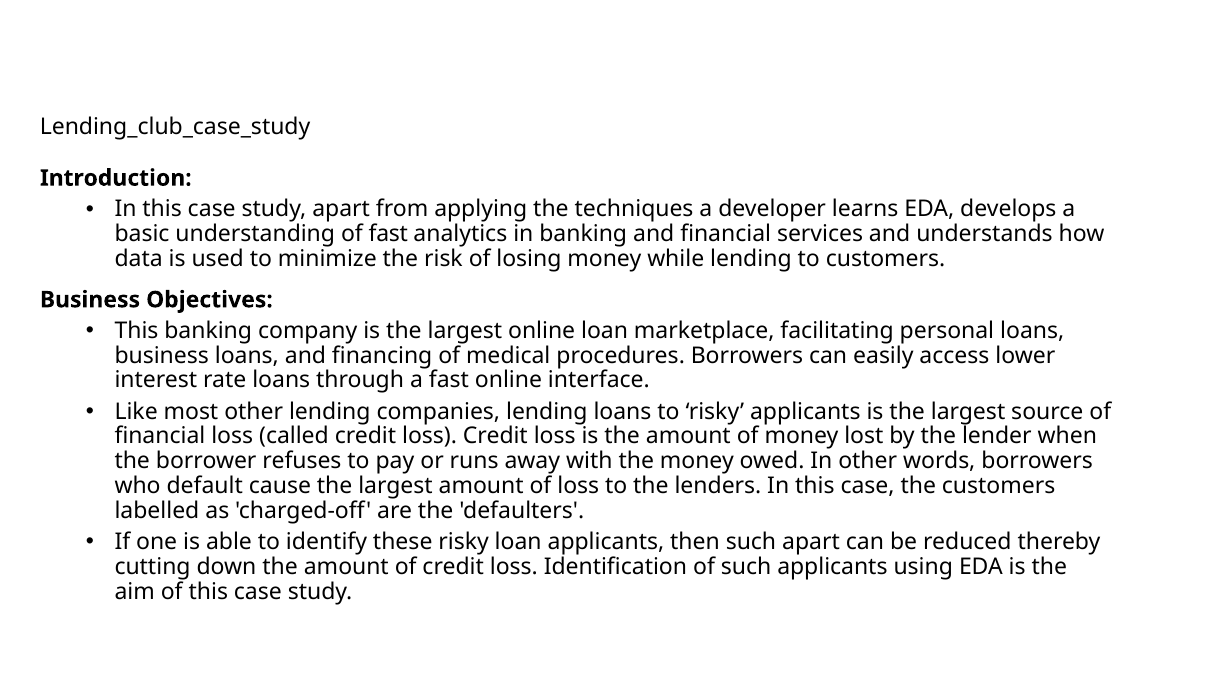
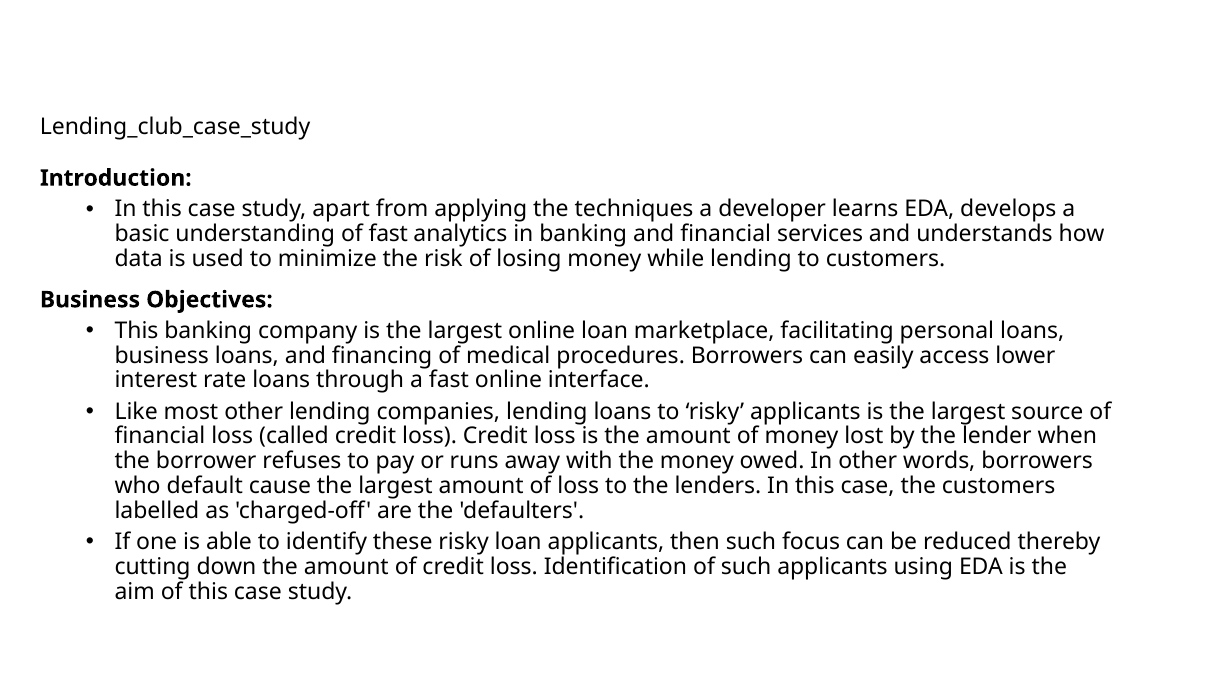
such apart: apart -> focus
